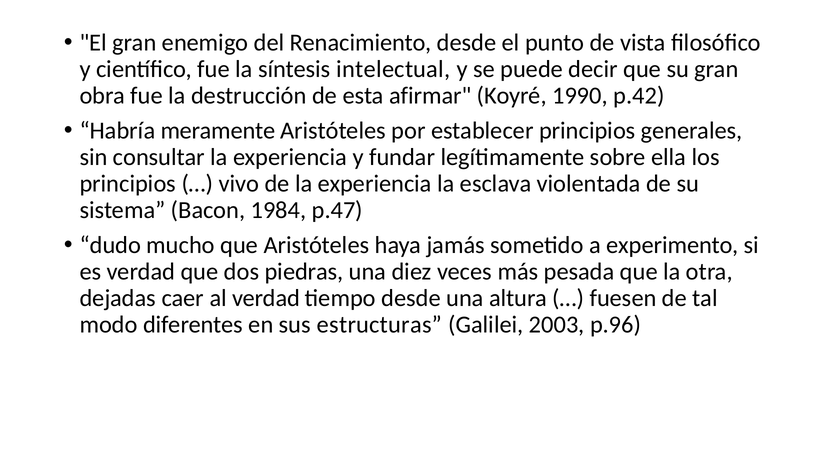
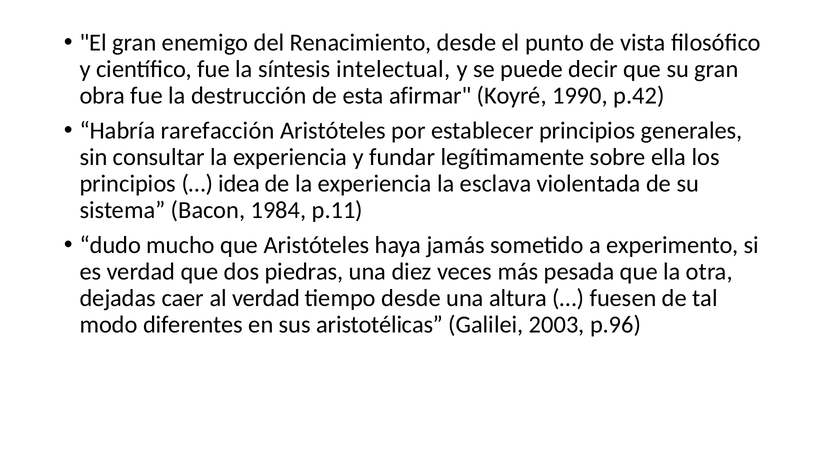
meramente: meramente -> rarefacción
vivo: vivo -> idea
p.47: p.47 -> p.11
estructuras: estructuras -> aristotélicas
